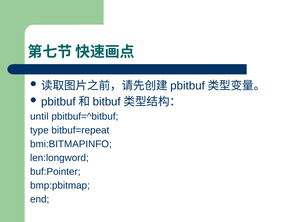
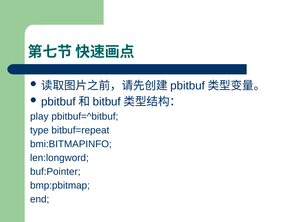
until: until -> play
